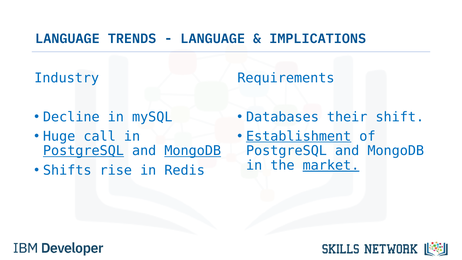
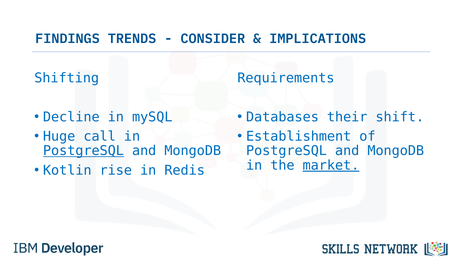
LANGUAGE at (68, 39): LANGUAGE -> FINDINGS
LANGUAGE at (213, 39): LANGUAGE -> CONSIDER
Industry: Industry -> Shifting
Establishment underline: present -> none
MongoDB at (193, 151) underline: present -> none
Shifts: Shifts -> Kotlin
